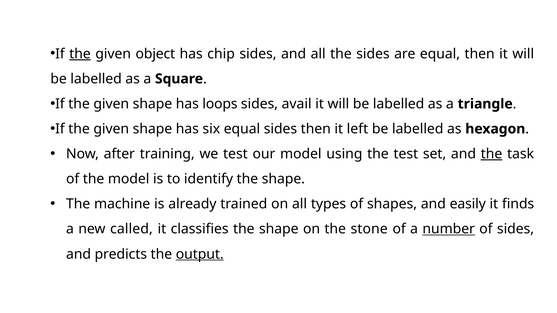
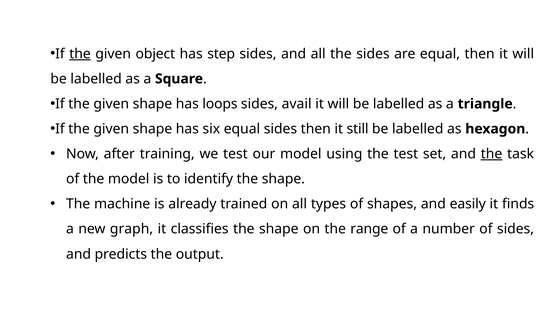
chip: chip -> step
left: left -> still
called: called -> graph
stone: stone -> range
number underline: present -> none
output underline: present -> none
